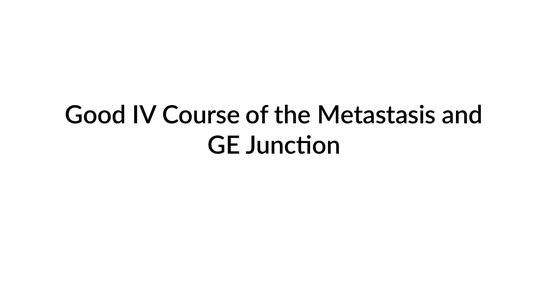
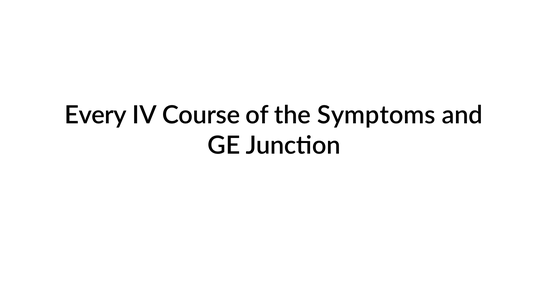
Good: Good -> Every
Metastasis: Metastasis -> Symptoms
